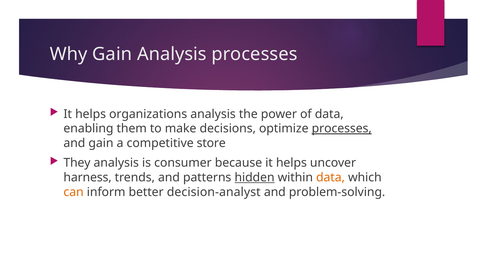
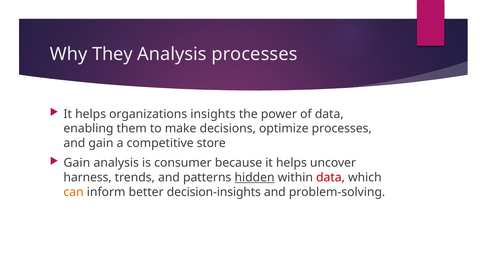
Why Gain: Gain -> They
organizations analysis: analysis -> insights
processes at (342, 129) underline: present -> none
They at (77, 163): They -> Gain
data at (331, 177) colour: orange -> red
decision-analyst: decision-analyst -> decision-insights
